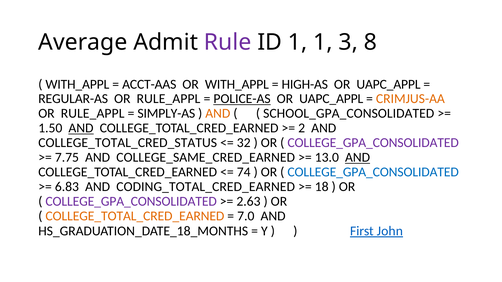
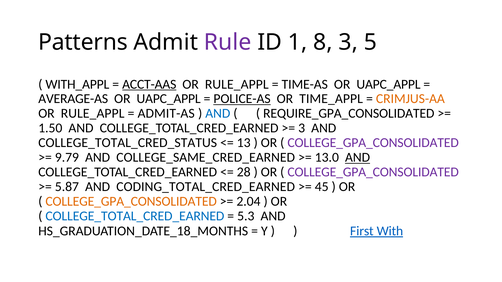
Average: Average -> Patterns
1 1: 1 -> 8
8: 8 -> 5
ACCT-AAS underline: none -> present
WITH_APPL at (237, 84): WITH_APPL -> RULE_APPL
HIGH-AS: HIGH-AS -> TIME-AS
REGULAR-AS: REGULAR-AS -> AVERAGE-AS
RULE_APPL at (168, 99): RULE_APPL -> UAPC_APPL
UAPC_APPL at (331, 99): UAPC_APPL -> TIME_APPL
SIMPLY-AS: SIMPLY-AS -> ADMIT-AS
AND at (218, 114) colour: orange -> blue
SCHOOL_GPA_CONSOLIDATED: SCHOOL_GPA_CONSOLIDATED -> REQUIRE_GPA_CONSOLIDATED
AND at (81, 128) underline: present -> none
2 at (302, 128): 2 -> 3
32: 32 -> 13
7.75: 7.75 -> 9.79
74: 74 -> 28
COLLEGE_GPA_CONSOLIDATED at (373, 172) colour: blue -> purple
6.83: 6.83 -> 5.87
18: 18 -> 45
COLLEGE_GPA_CONSOLIDATED at (131, 202) colour: purple -> orange
2.63: 2.63 -> 2.04
COLLEGE_TOTAL_CRED_EARNED at (135, 216) colour: orange -> blue
7.0: 7.0 -> 5.3
John: John -> With
